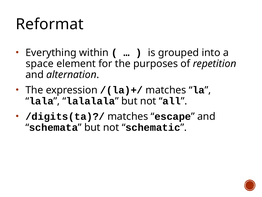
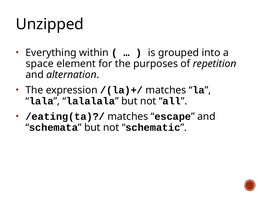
Reformat: Reformat -> Unzipped
/digits(ta)?/: /digits(ta)?/ -> /eating(ta)?/
